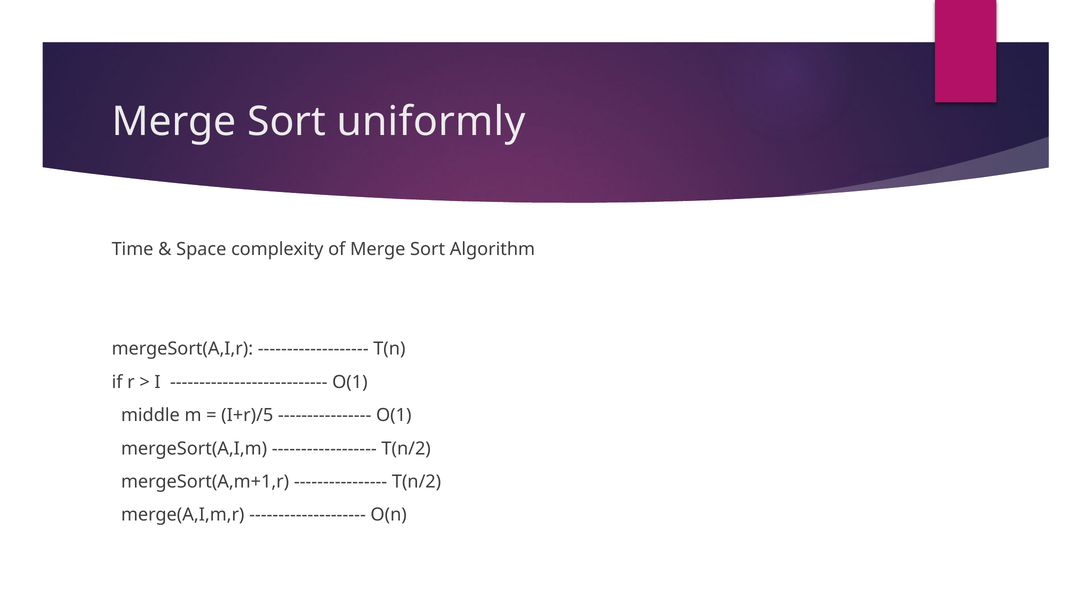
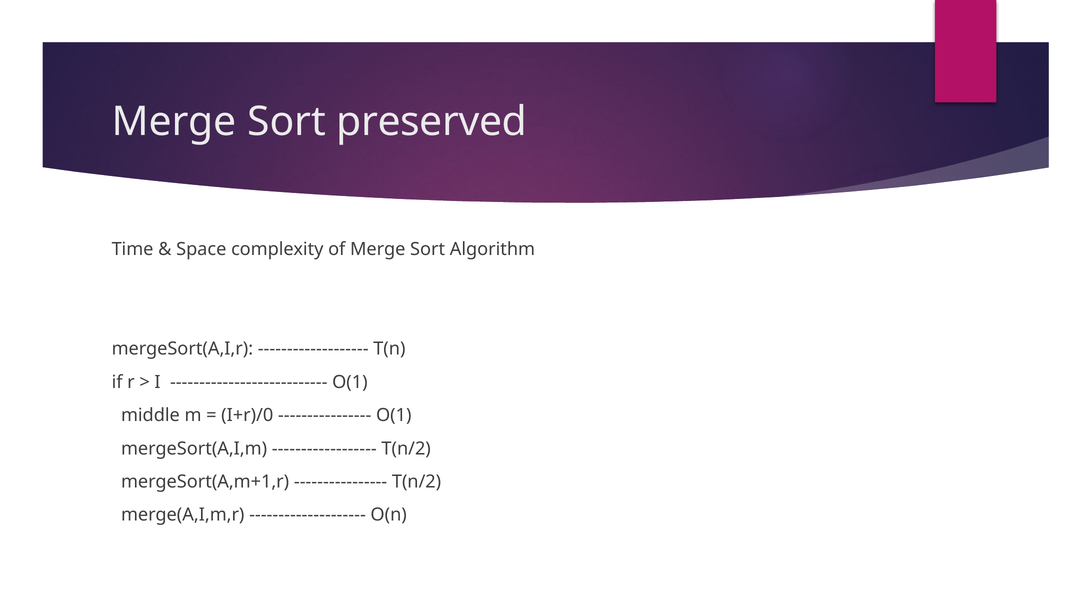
uniformly: uniformly -> preserved
I+r)/5: I+r)/5 -> I+r)/0
